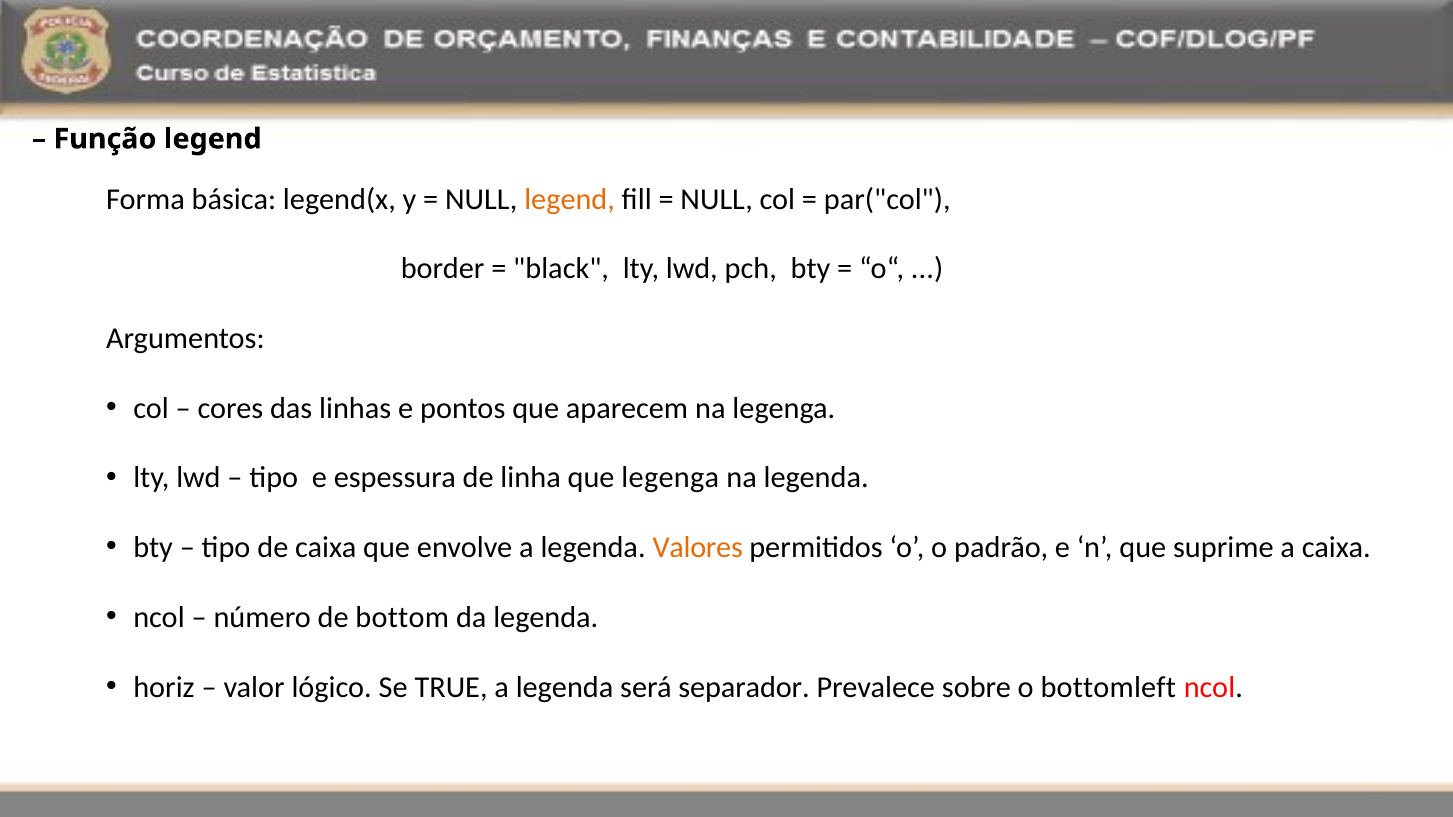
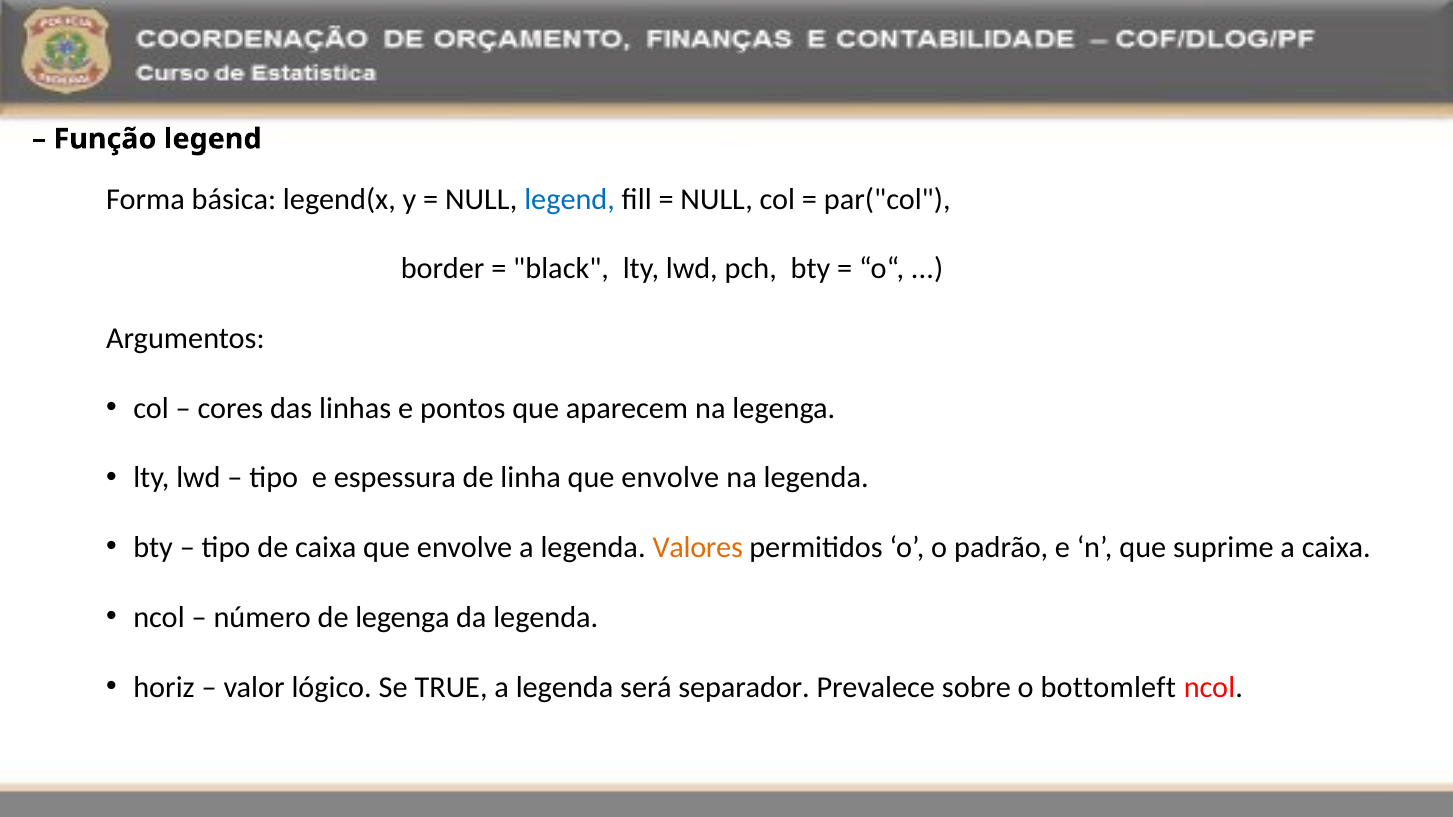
legend at (570, 199) colour: orange -> blue
linha que legenga: legenga -> envolve
de bottom: bottom -> legenga
